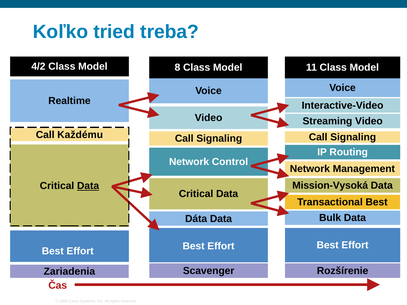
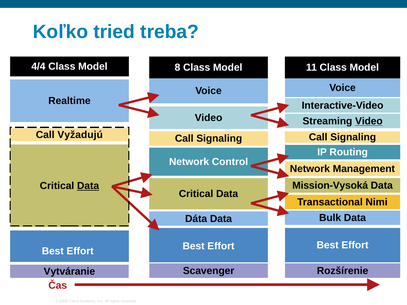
4/2: 4/2 -> 4/4
Video at (369, 121) underline: none -> present
Každému: Každému -> Vyžadujú
Transactional Best: Best -> Nimi
Zariadenia: Zariadenia -> Vytváranie
